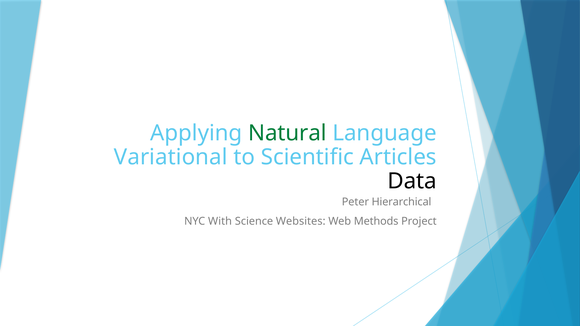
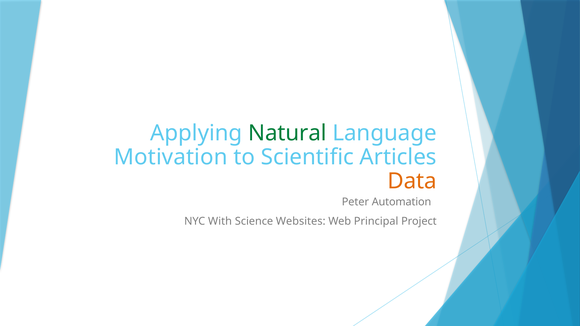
Variational: Variational -> Motivation
Data colour: black -> orange
Hierarchical: Hierarchical -> Automation
Methods: Methods -> Principal
